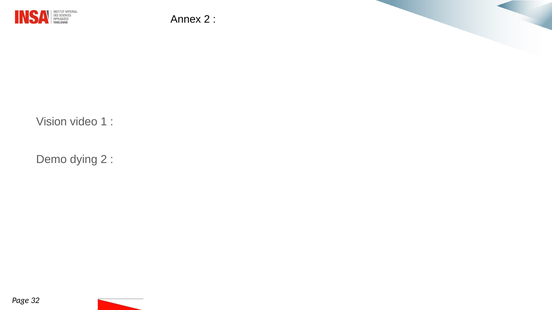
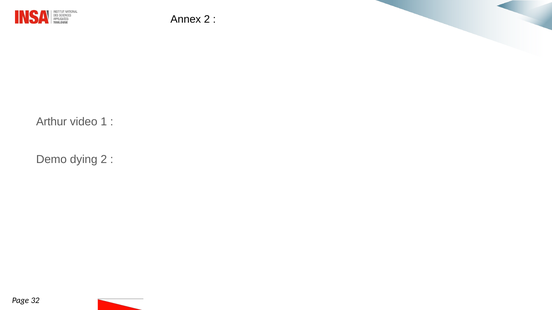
Vision: Vision -> Arthur
